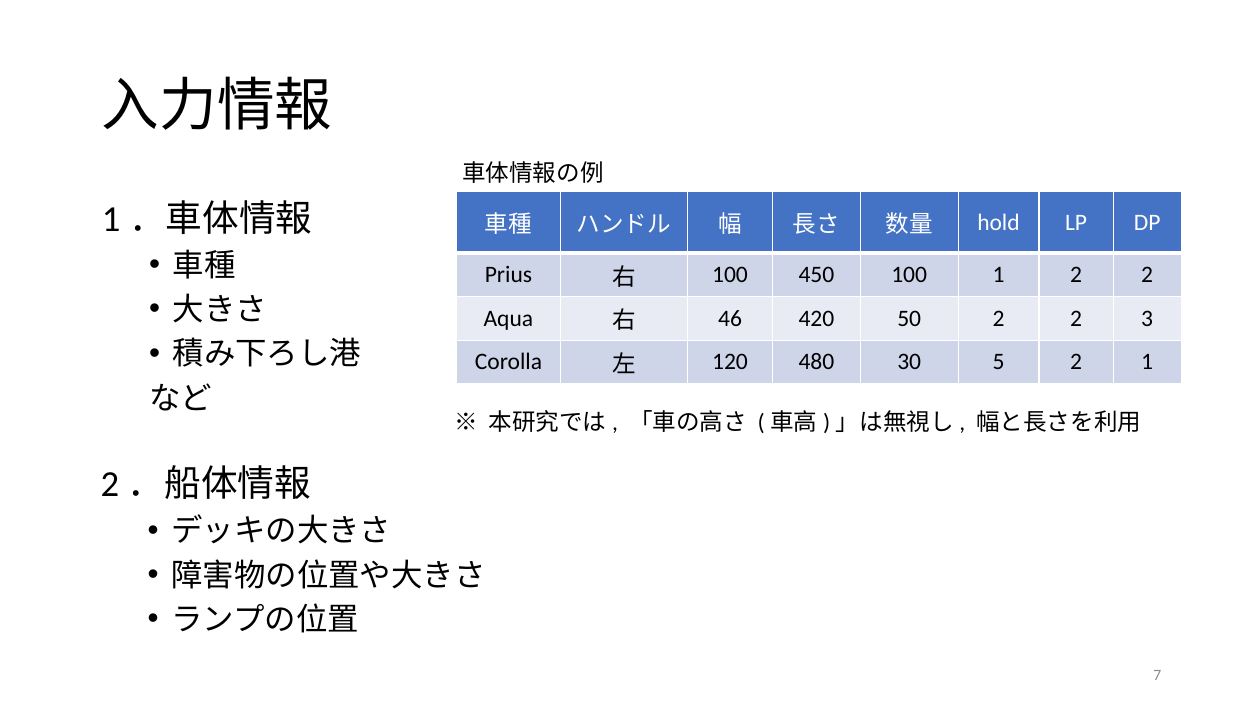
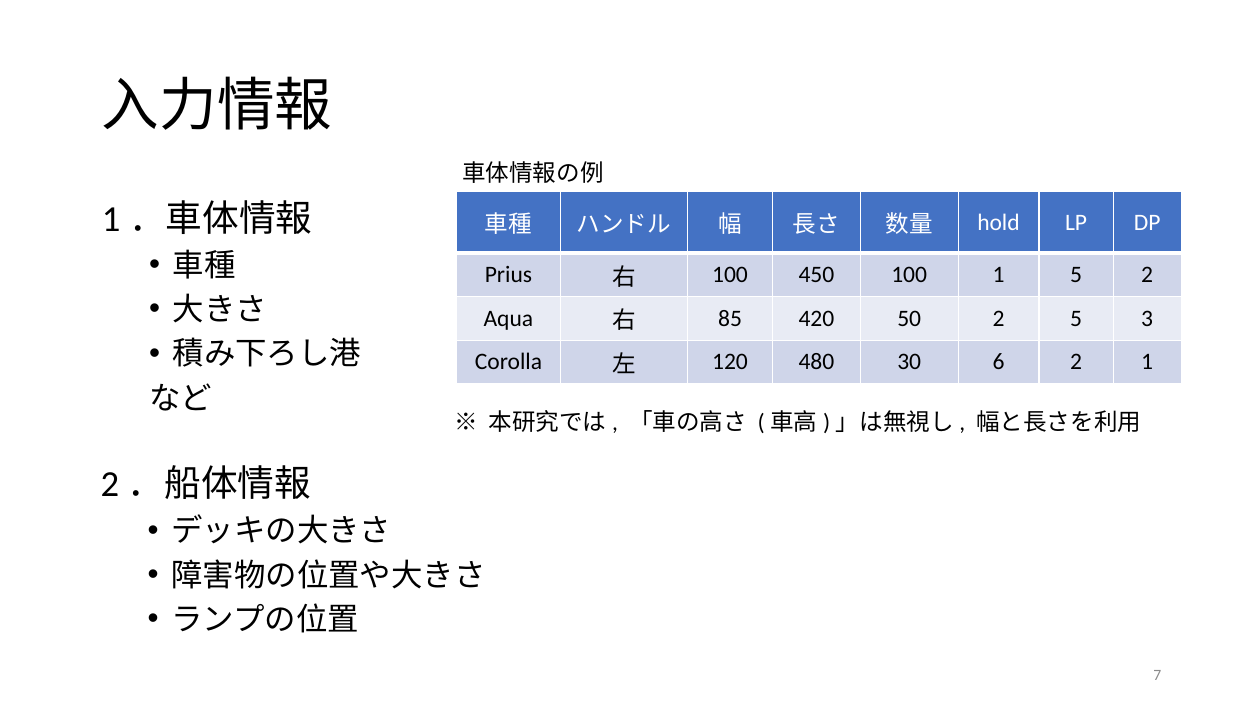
1 2: 2 -> 5
46: 46 -> 85
50 2 2: 2 -> 5
5: 5 -> 6
